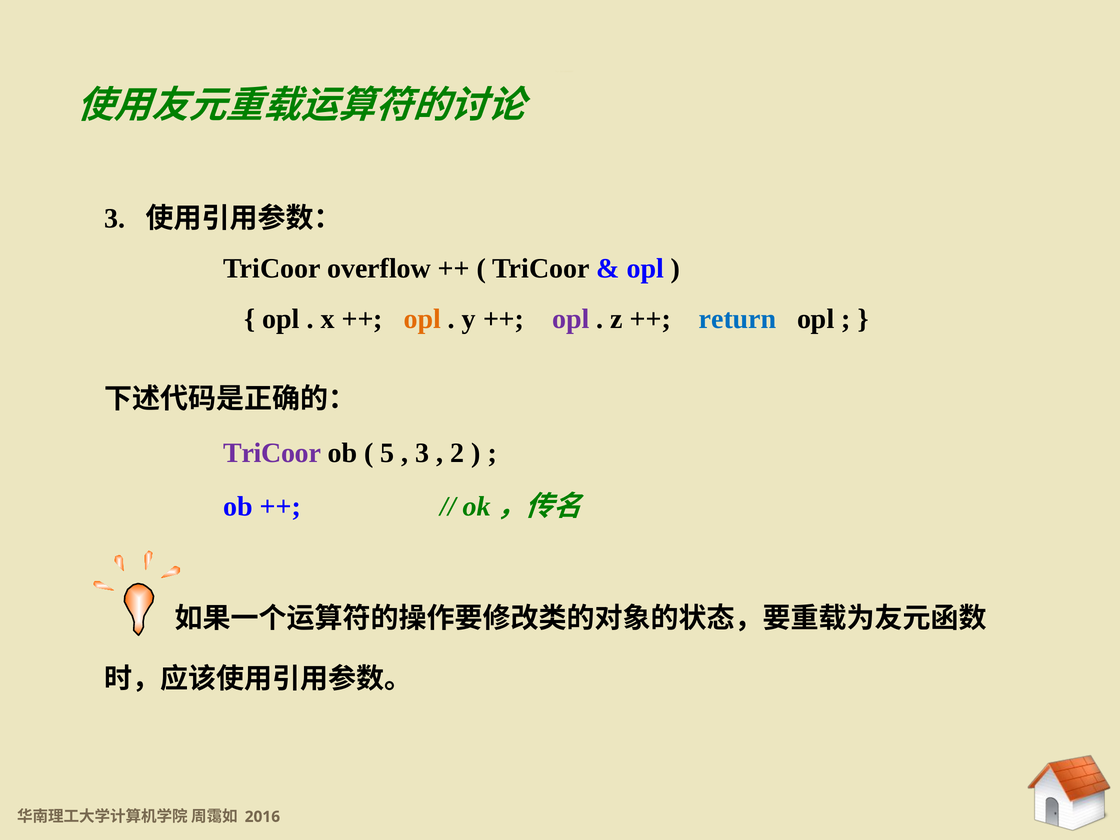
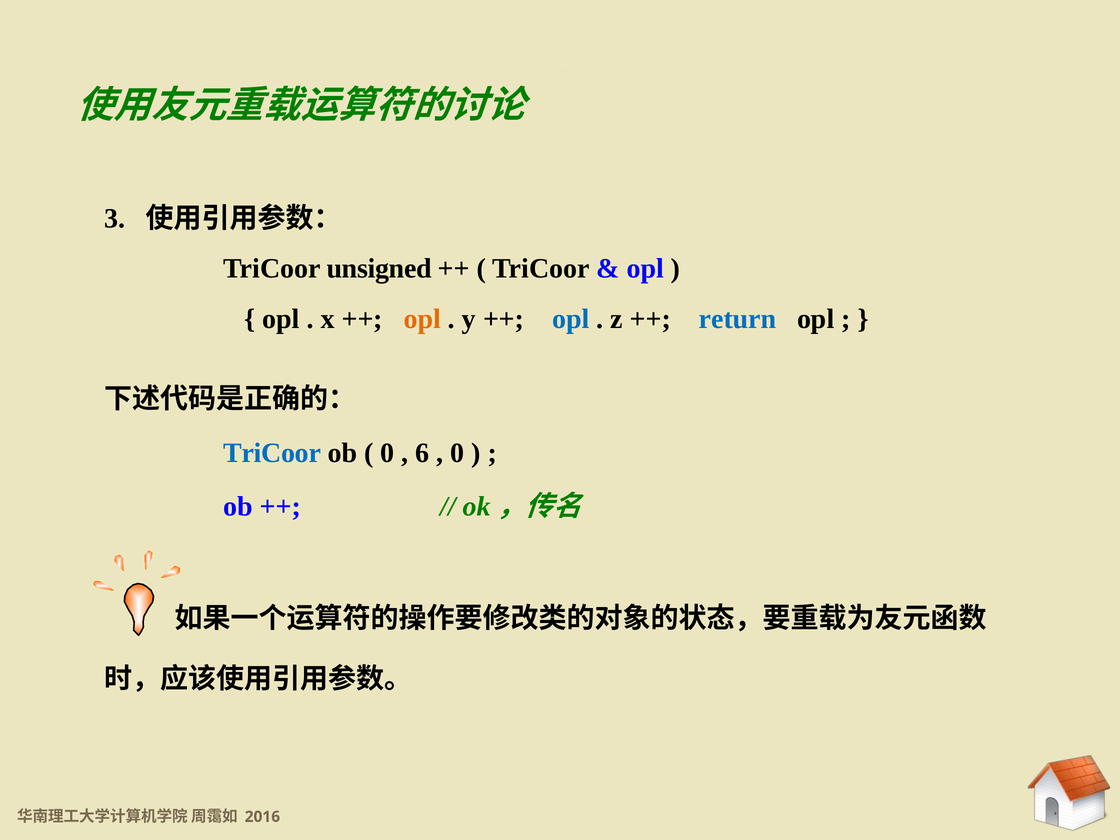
overflow: overflow -> unsigned
opl at (571, 319) colour: purple -> blue
TriCoor at (272, 453) colour: purple -> blue
5 at (387, 453): 5 -> 0
3 at (422, 453): 3 -> 6
2 at (457, 453): 2 -> 0
